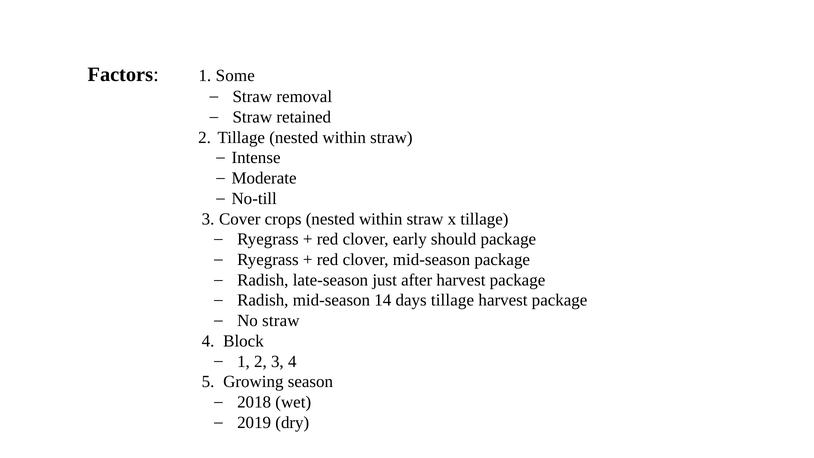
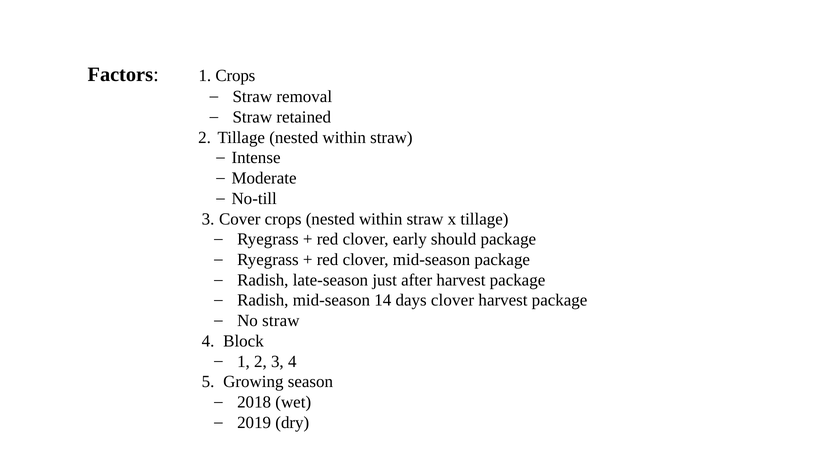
1 Some: Some -> Crops
days tillage: tillage -> clover
